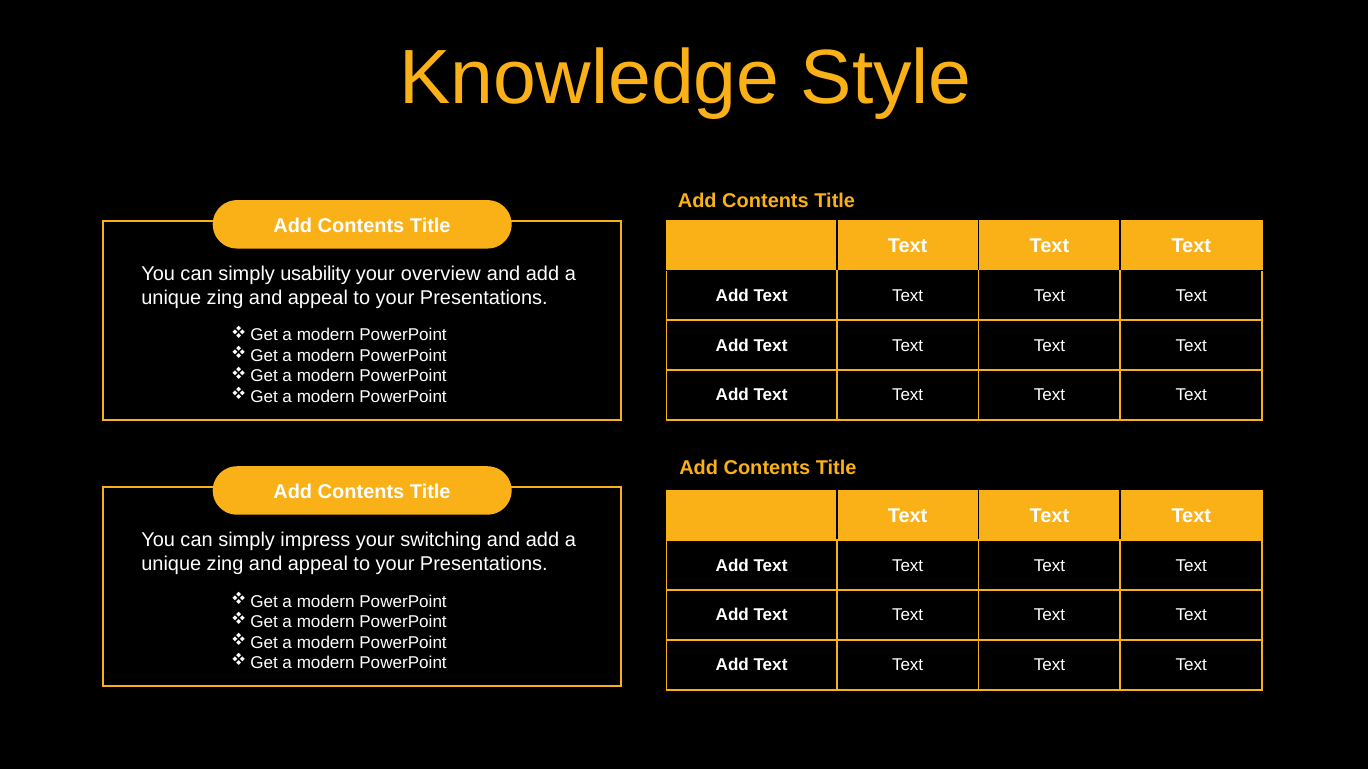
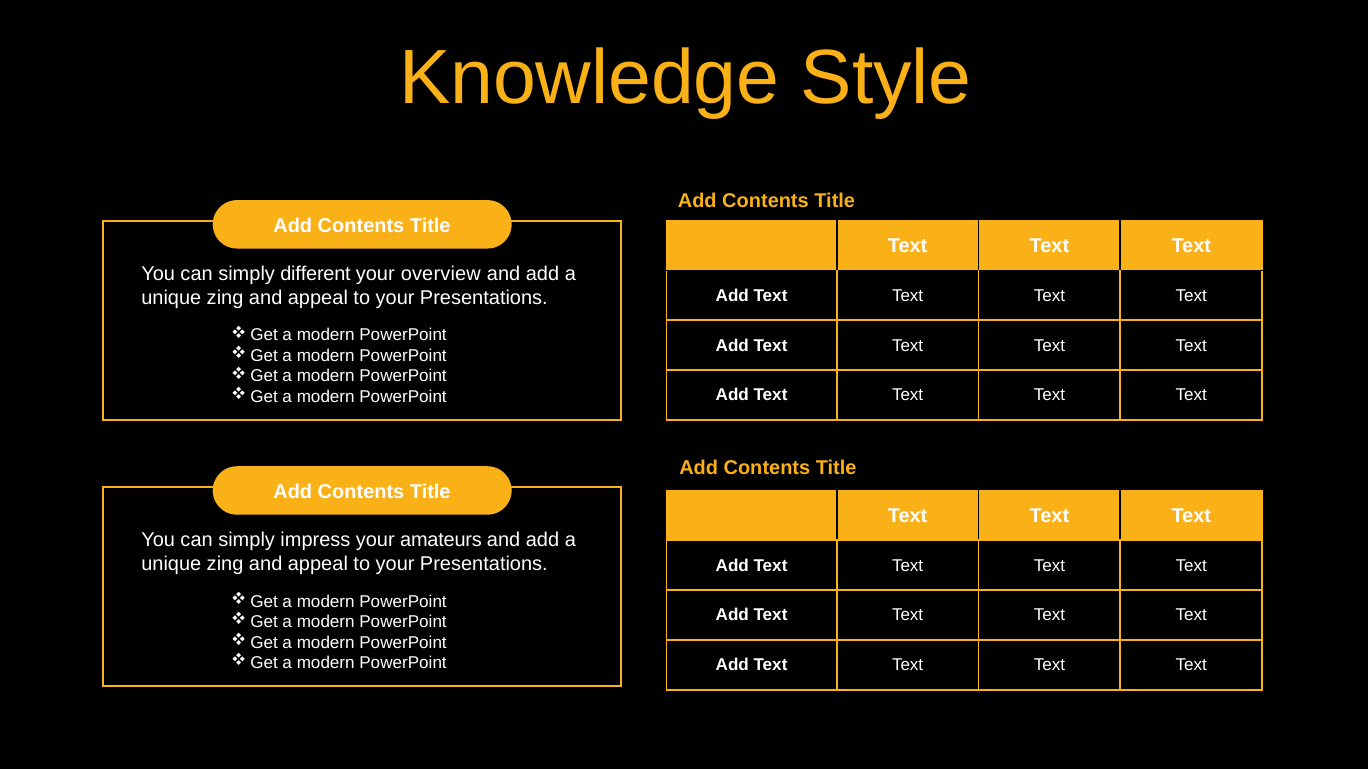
usability: usability -> different
switching: switching -> amateurs
